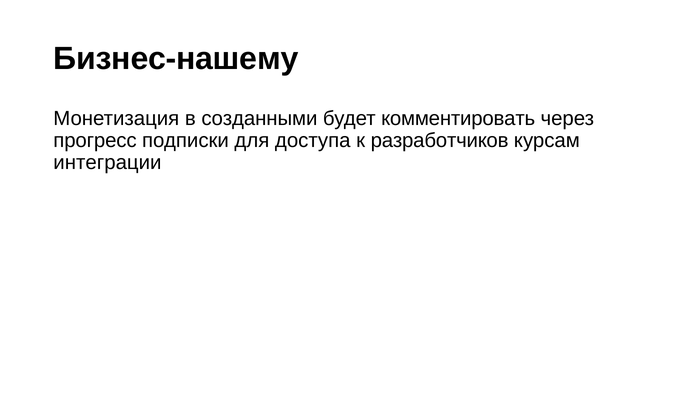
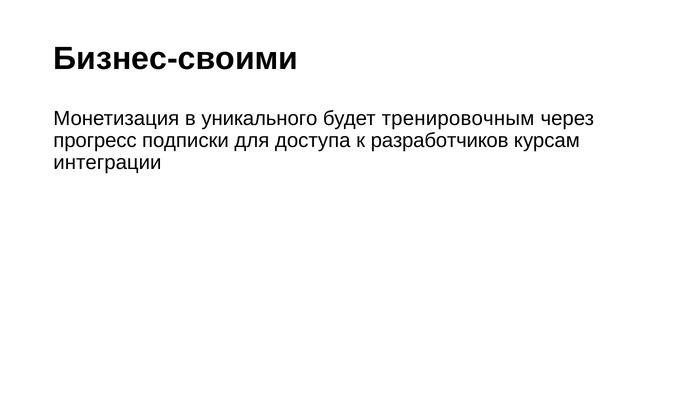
Бизнес-нашему: Бизнес-нашему -> Бизнес-своими
созданными: созданными -> уникального
комментировать: комментировать -> тренировочным
